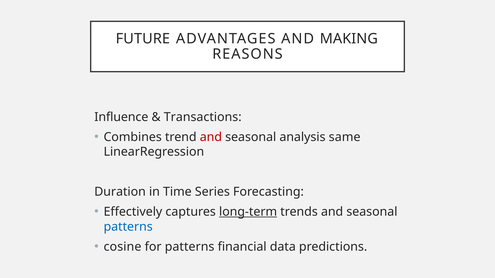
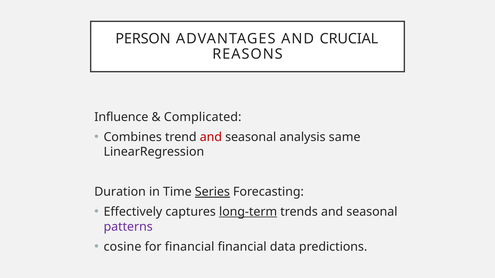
FUTURE: FUTURE -> PERSON
MAKING: MAKING -> CRUCIAL
Transactions: Transactions -> Complicated
Series underline: none -> present
patterns at (128, 227) colour: blue -> purple
for patterns: patterns -> financial
